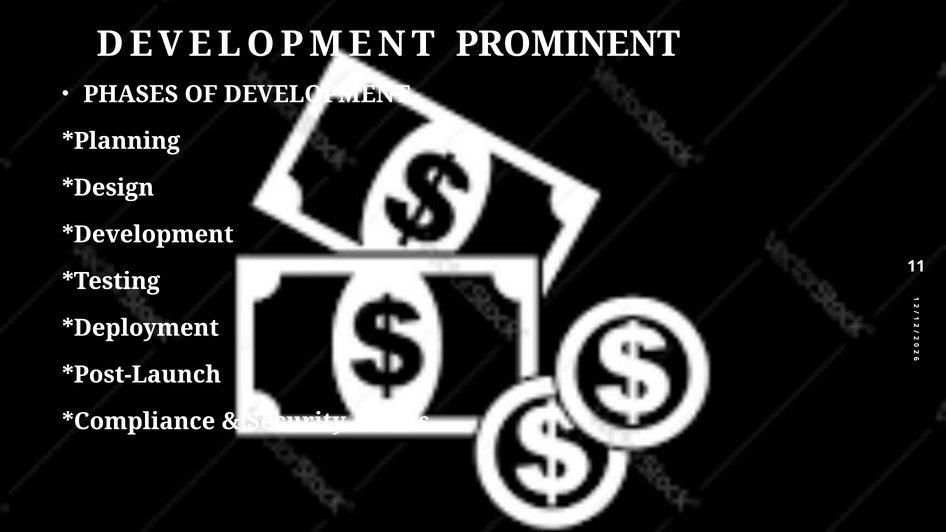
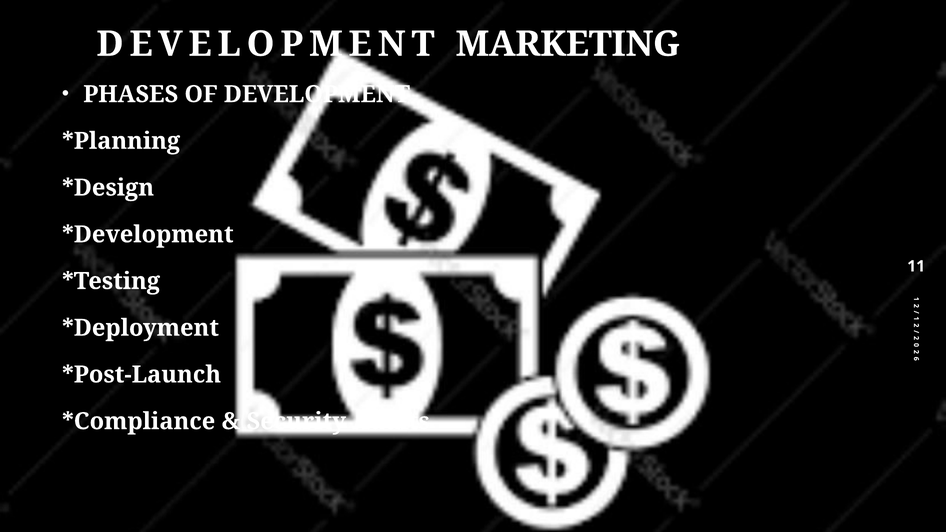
PROMINENT: PROMINENT -> MARKETING
